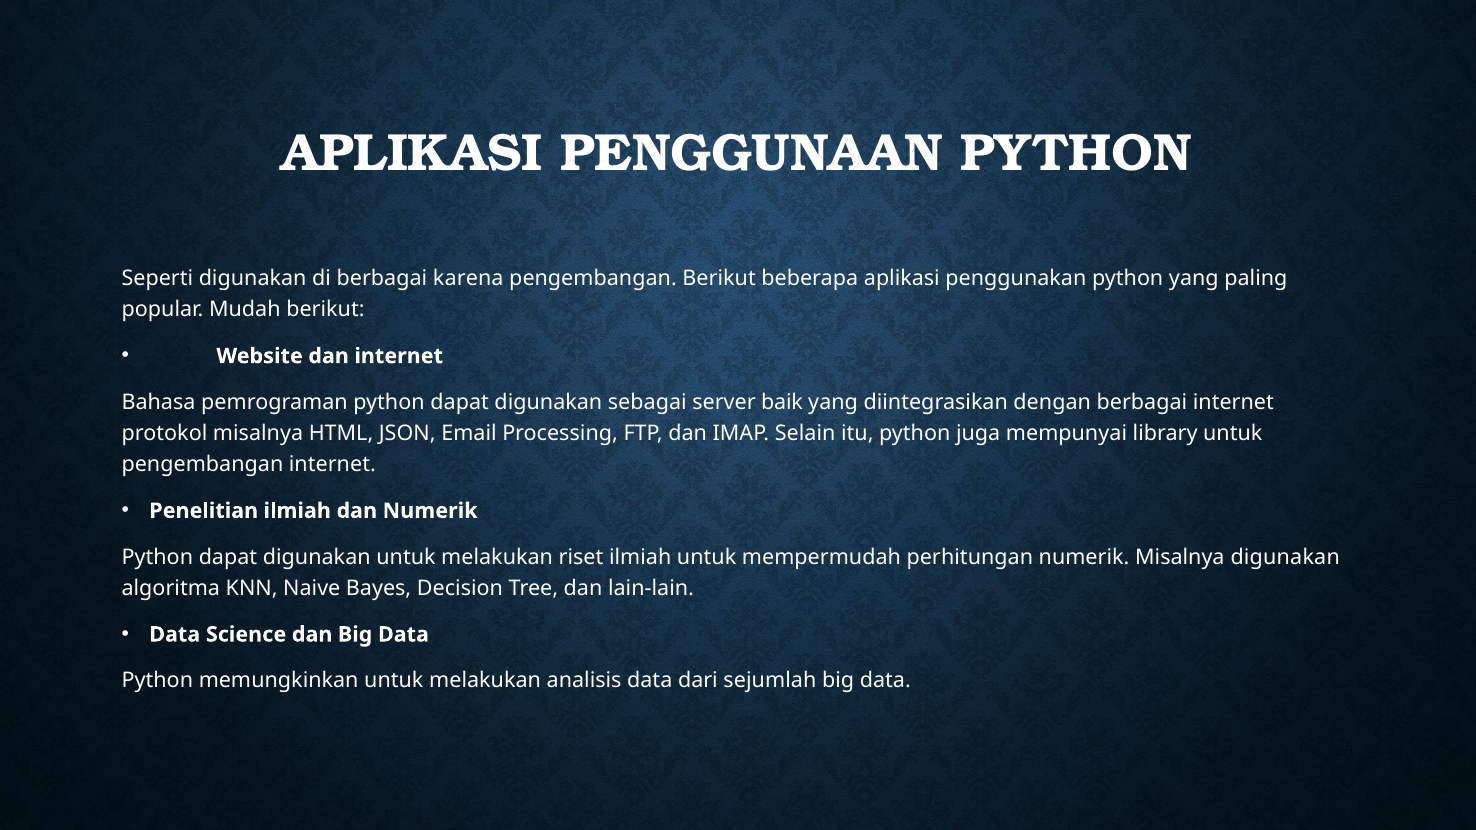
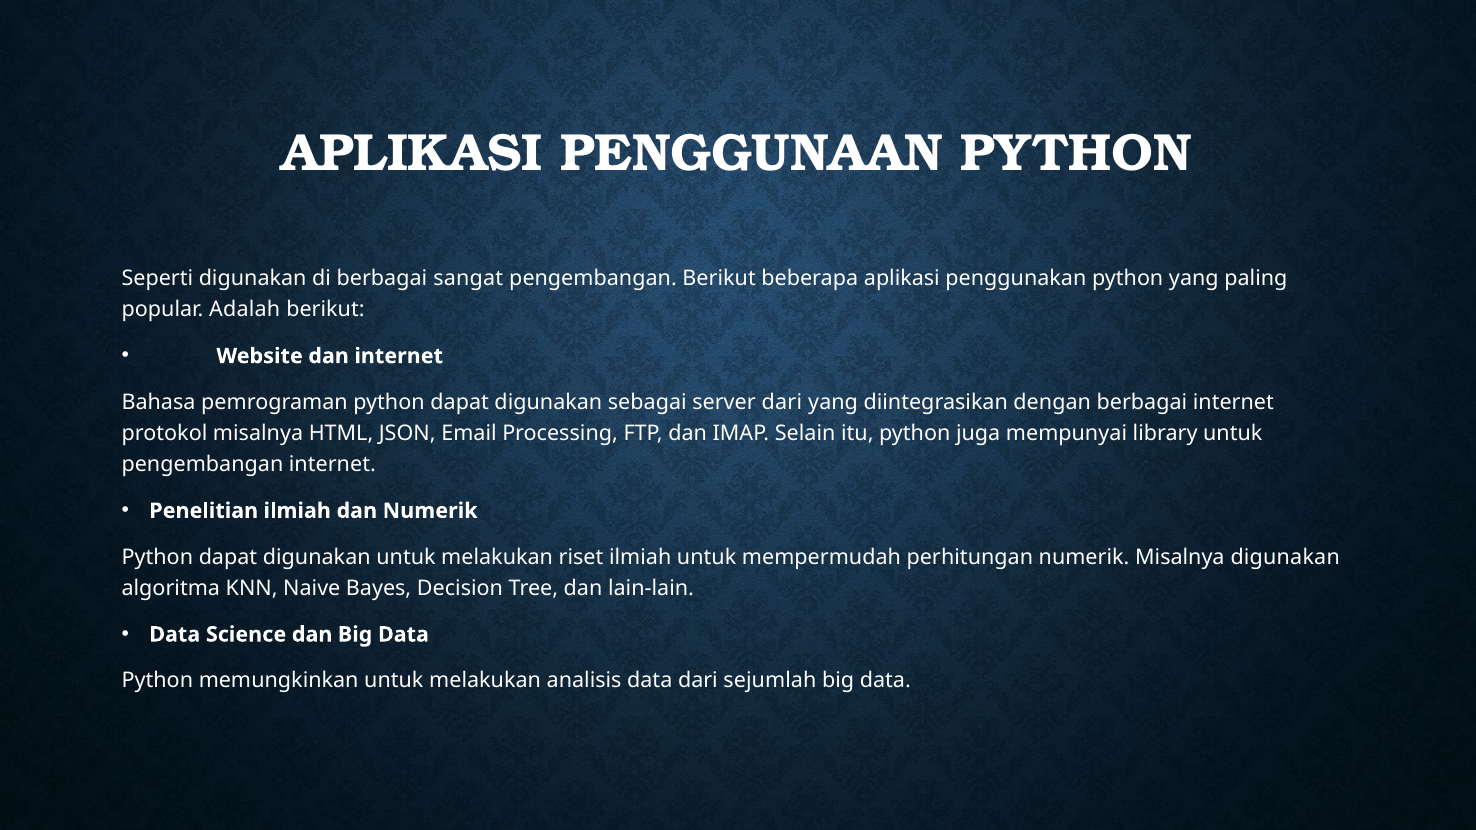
karena: karena -> sangat
Mudah: Mudah -> Adalah
server baik: baik -> dari
